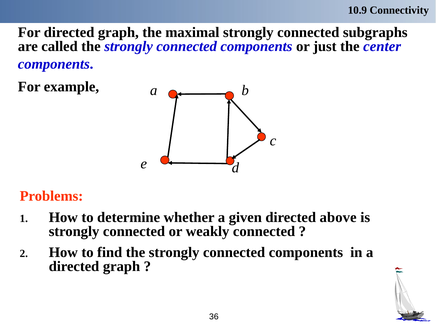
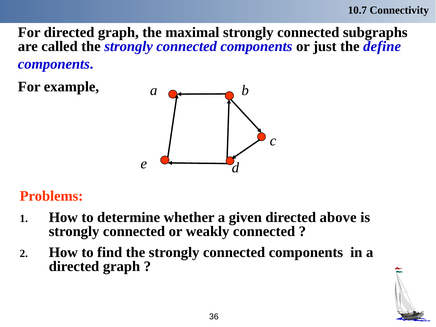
10.9: 10.9 -> 10.7
center: center -> define
